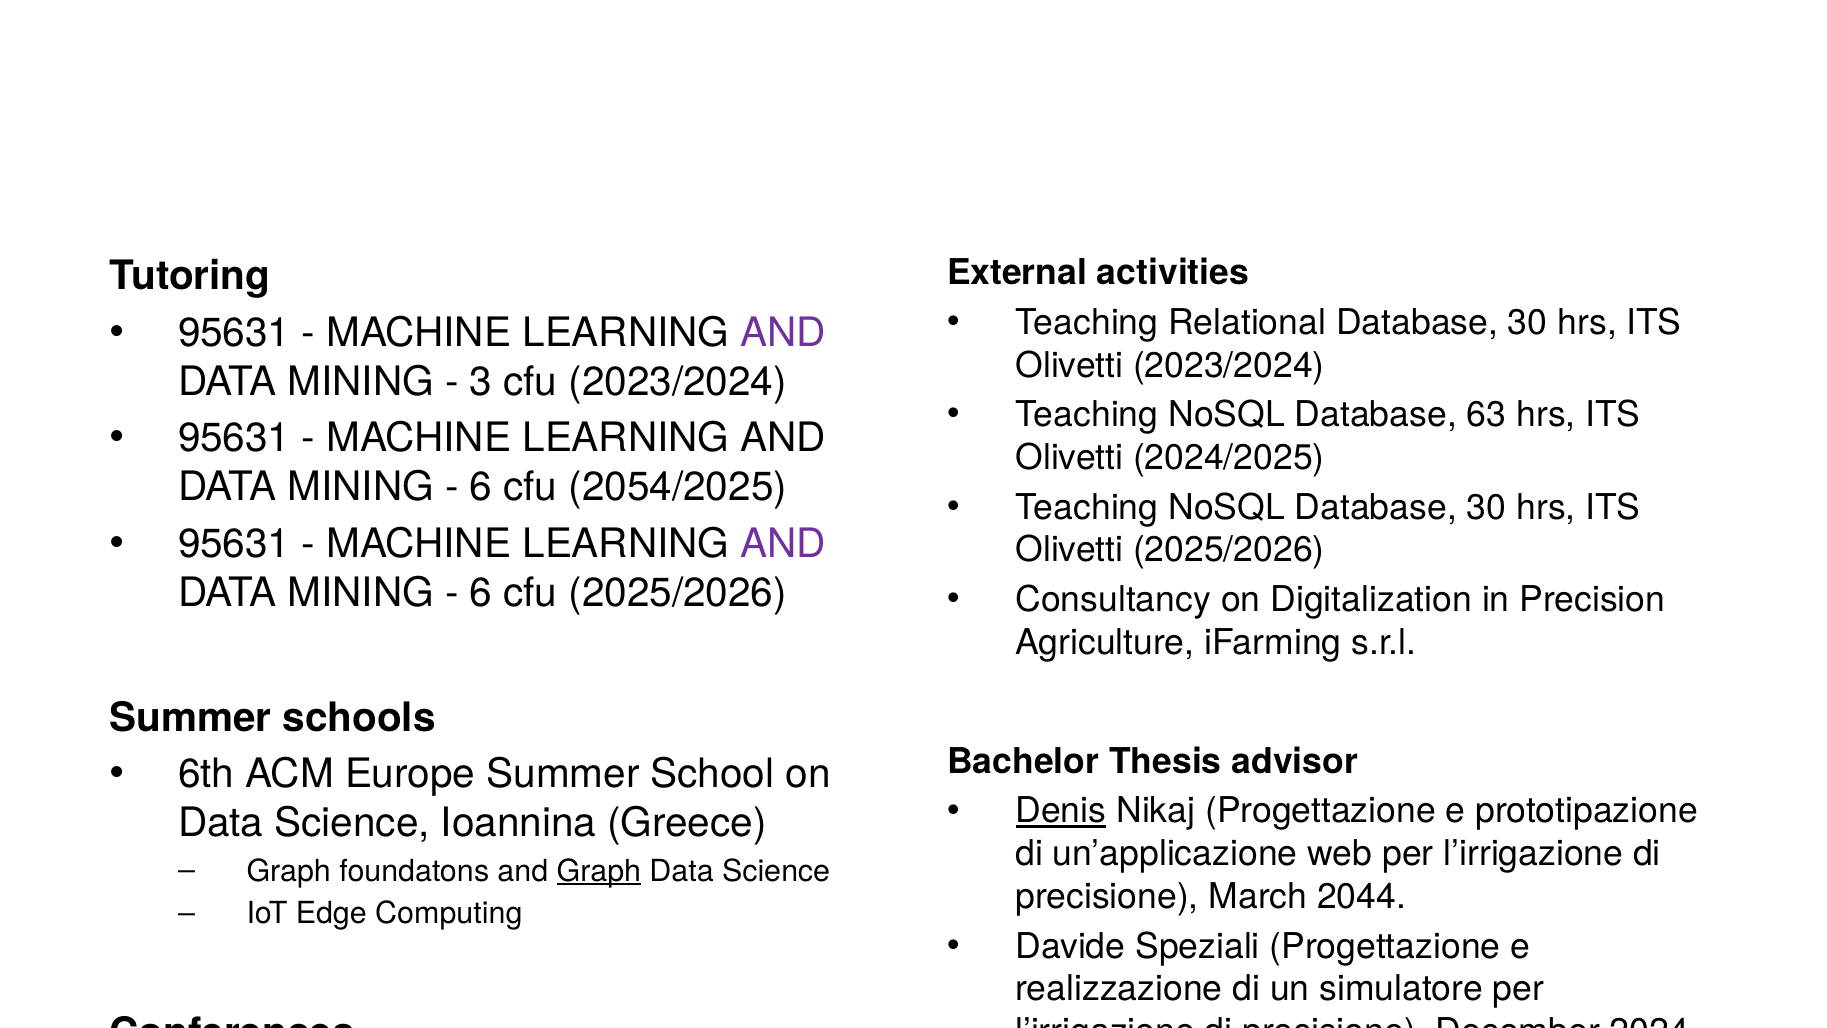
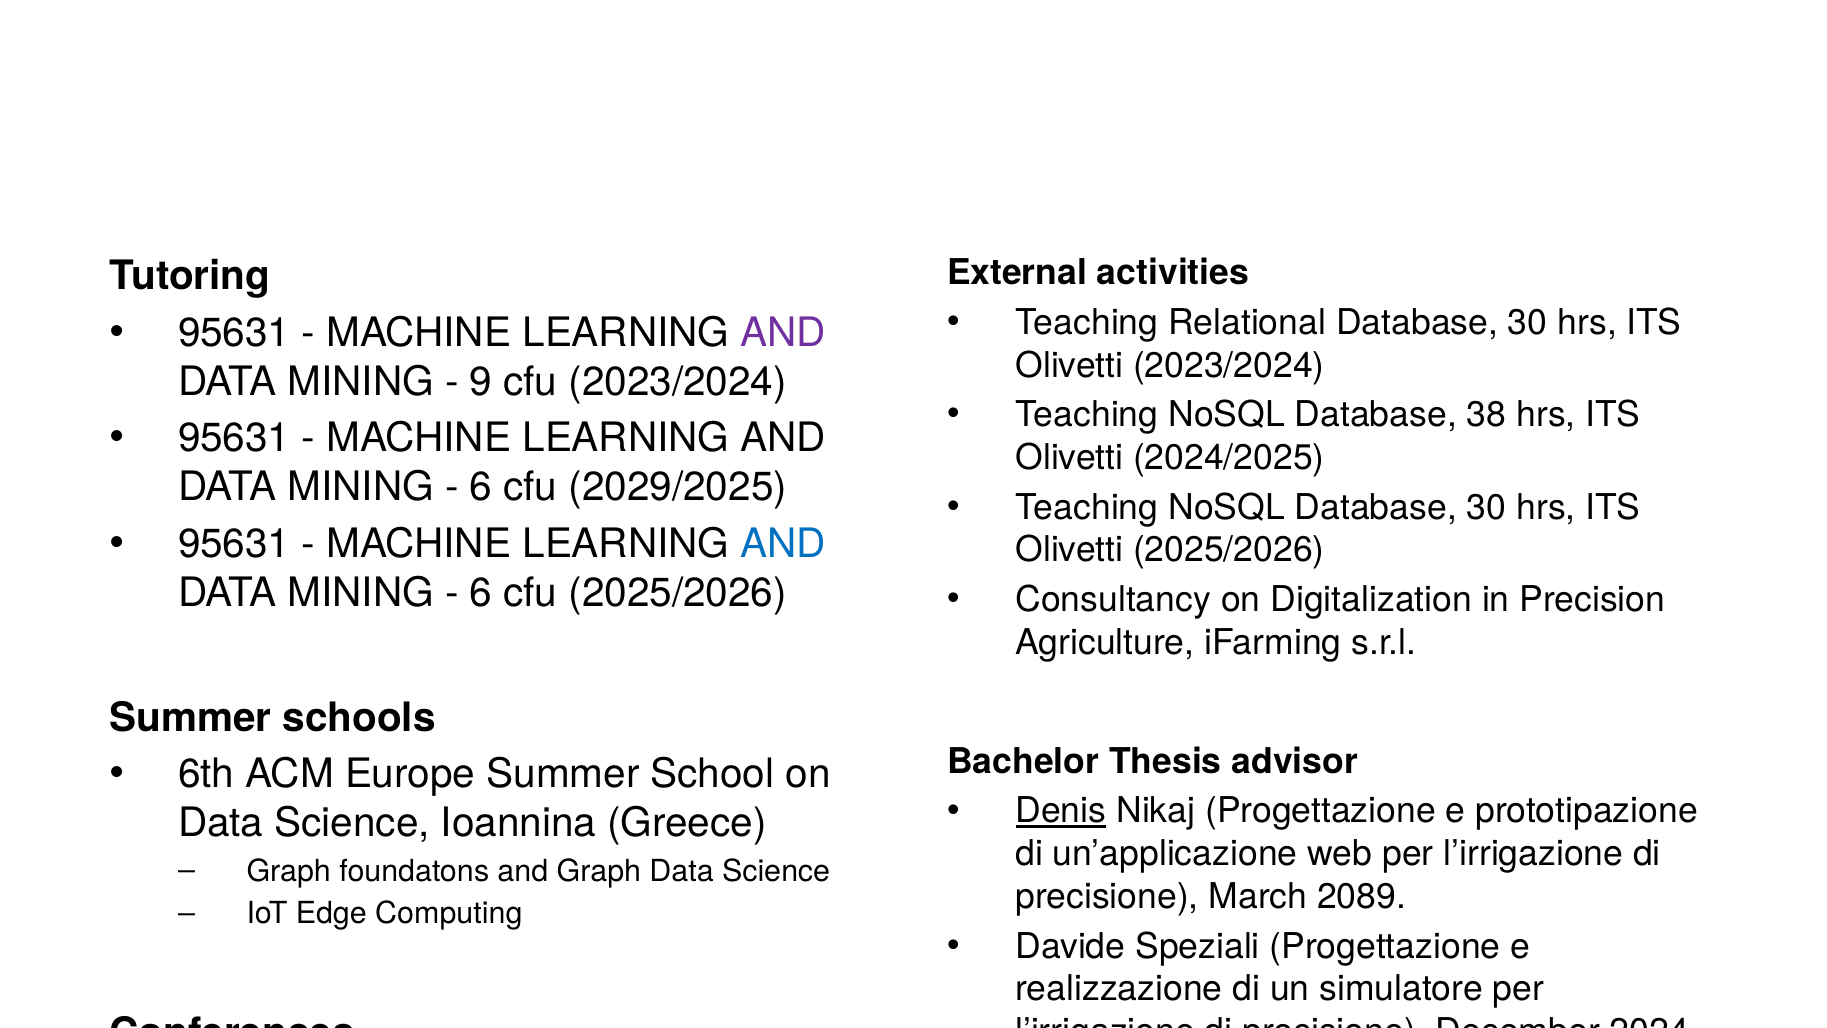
3: 3 -> 9
63: 63 -> 38
2054/2025: 2054/2025 -> 2029/2025
AND at (783, 544) colour: purple -> blue
Graph at (599, 871) underline: present -> none
2044: 2044 -> 2089
